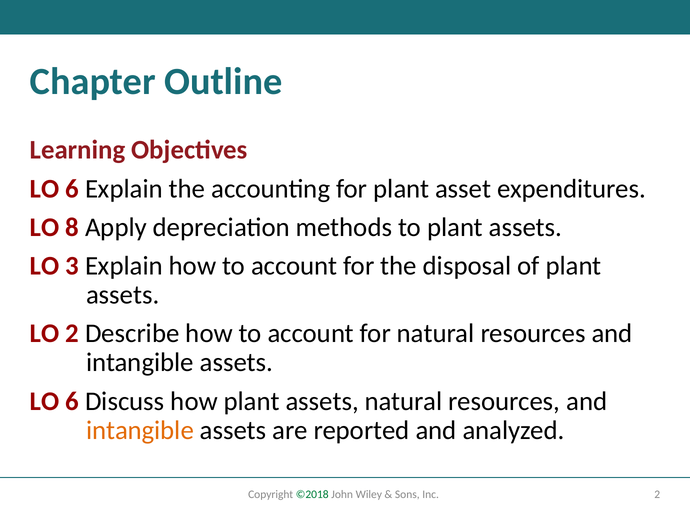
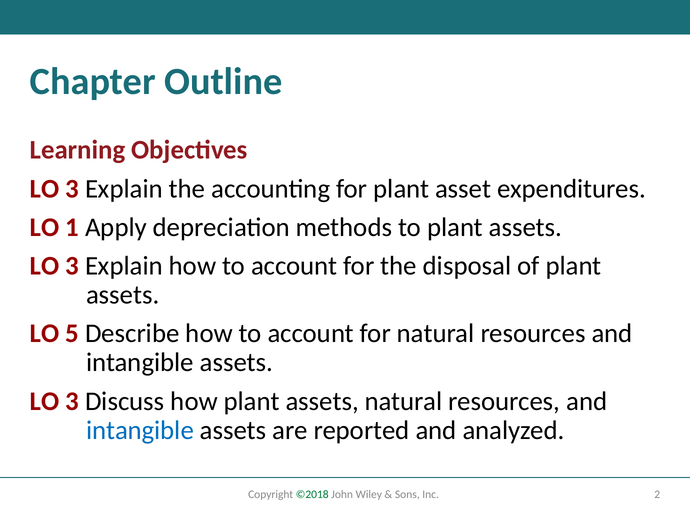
6 at (72, 189): 6 -> 3
8: 8 -> 1
O 2: 2 -> 5
6 at (72, 401): 6 -> 3
intangible at (140, 430) colour: orange -> blue
